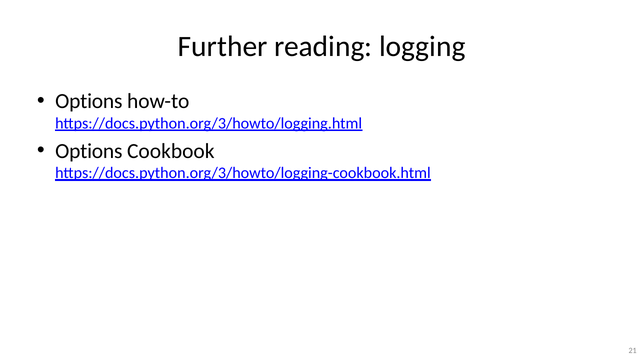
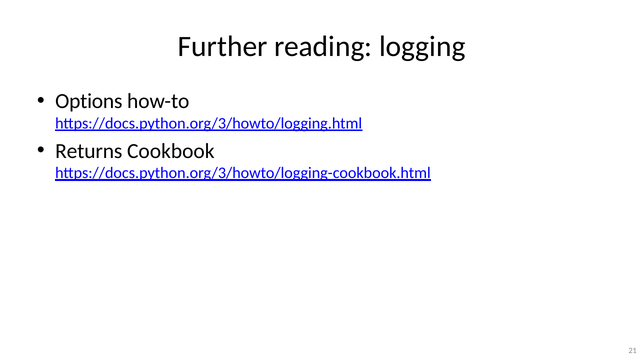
Options at (89, 151): Options -> Returns
